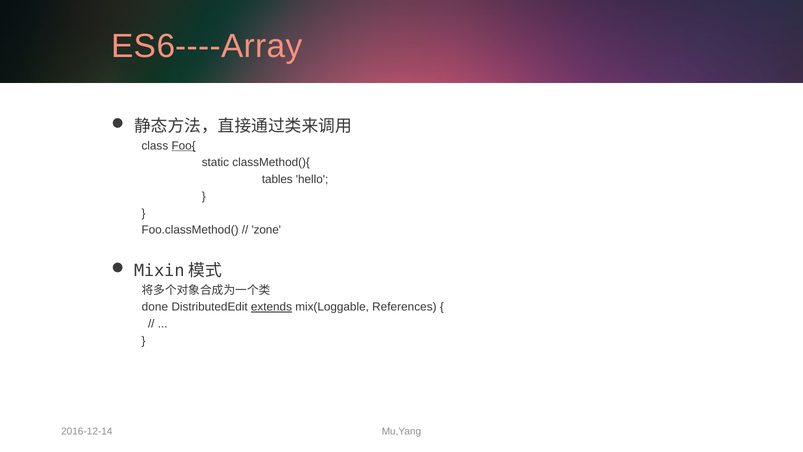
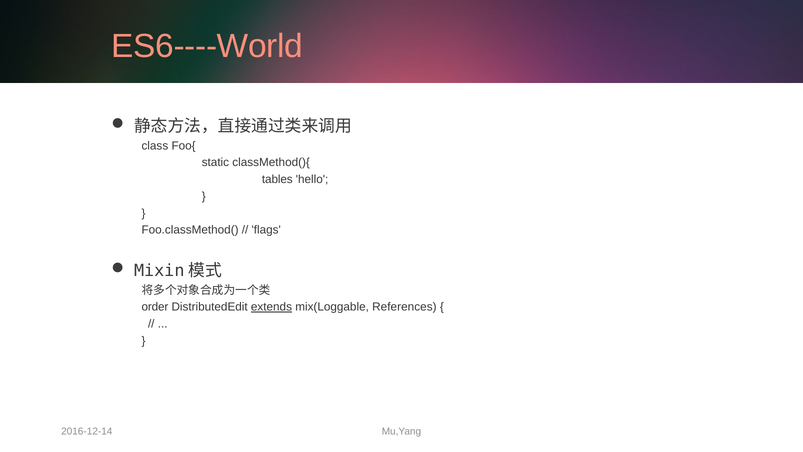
ES6----Array: ES6----Array -> ES6----World
Foo{ underline: present -> none
zone: zone -> flags
done: done -> order
